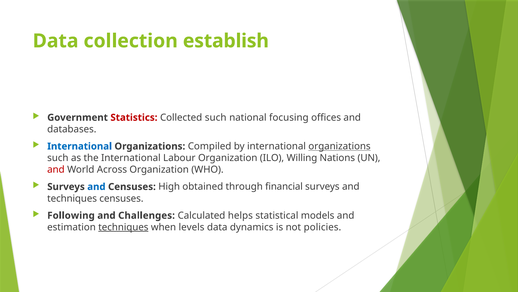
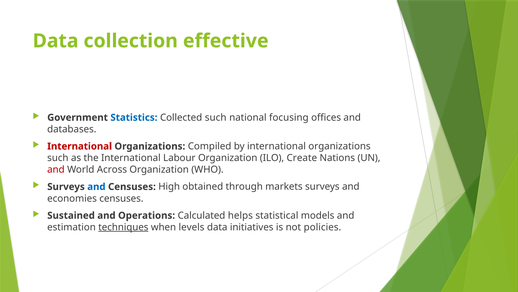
establish: establish -> effective
Statistics colour: red -> blue
International at (80, 146) colour: blue -> red
organizations at (340, 146) underline: present -> none
Willing: Willing -> Create
financial: financial -> markets
techniques at (72, 198): techniques -> economies
Following: Following -> Sustained
Challenges: Challenges -> Operations
dynamics: dynamics -> initiatives
